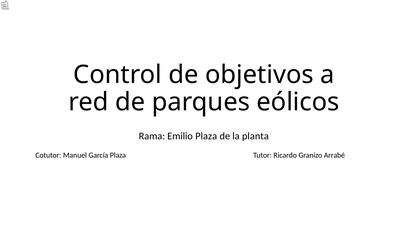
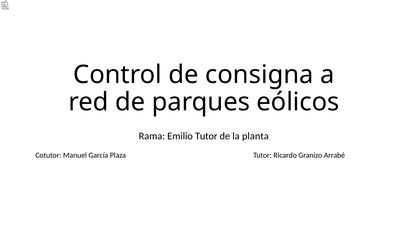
objetivos: objetivos -> consigna
Emilio Plaza: Plaza -> Tutor
